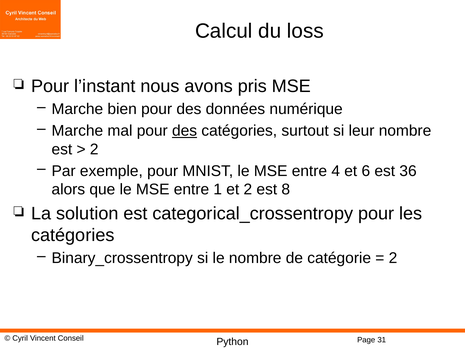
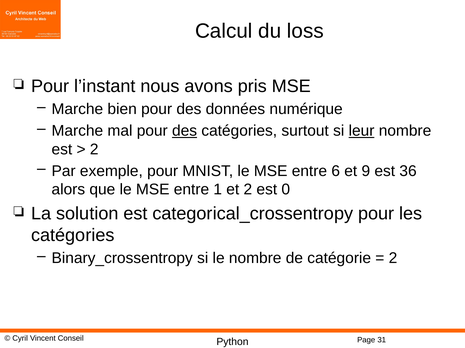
leur underline: none -> present
4: 4 -> 6
6: 6 -> 9
8: 8 -> 0
